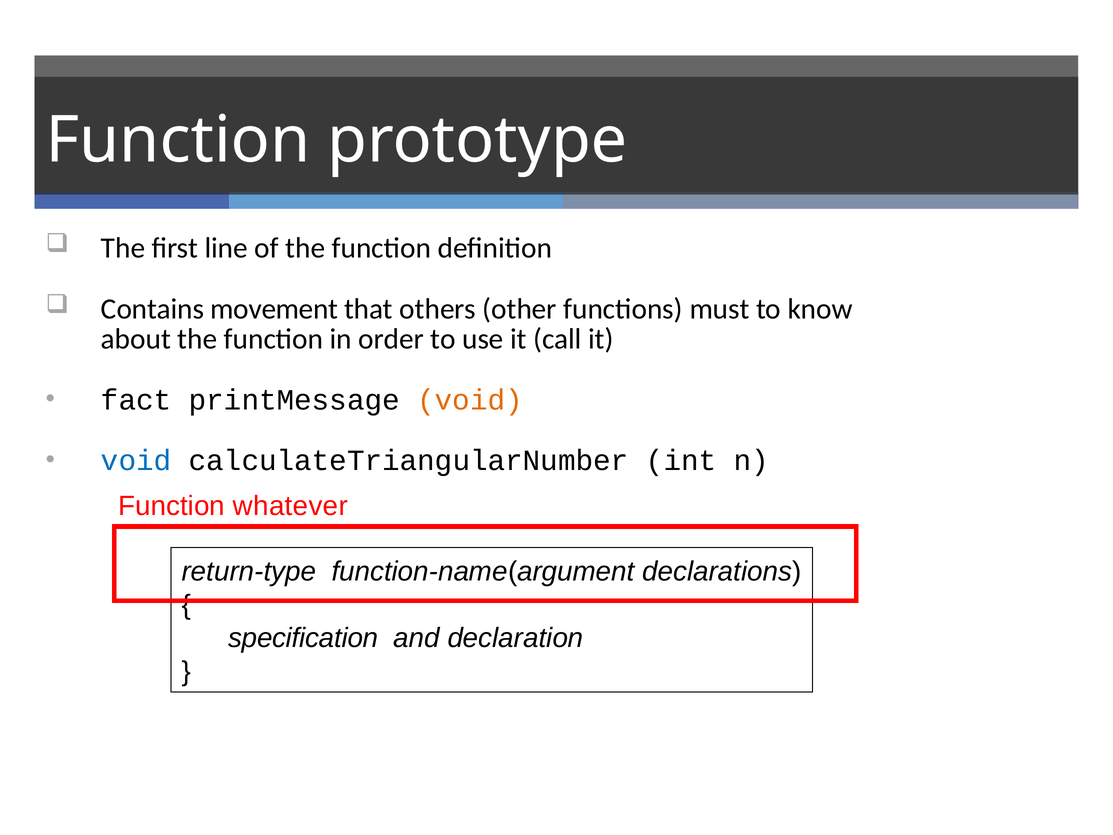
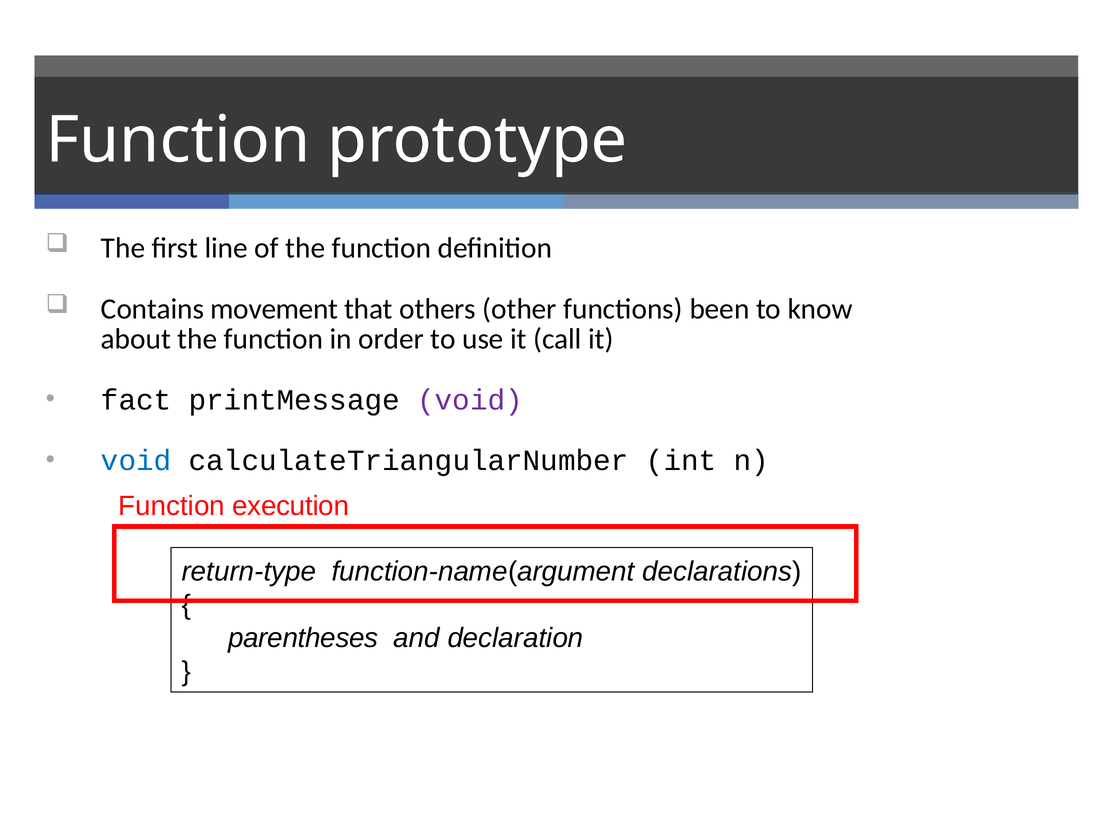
must: must -> been
void at (470, 400) colour: orange -> purple
whatever: whatever -> execution
specification: specification -> parentheses
